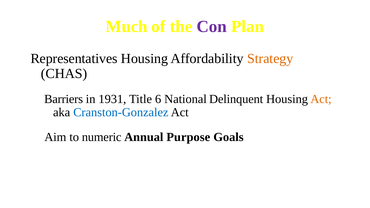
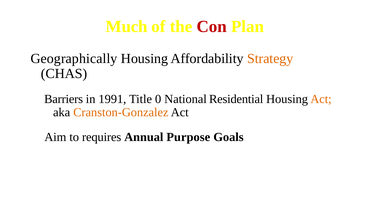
Con colour: purple -> red
Representatives: Representatives -> Geographically
1931: 1931 -> 1991
6: 6 -> 0
Delinquent: Delinquent -> Residential
Cranston-Gonzalez colour: blue -> orange
numeric: numeric -> requires
